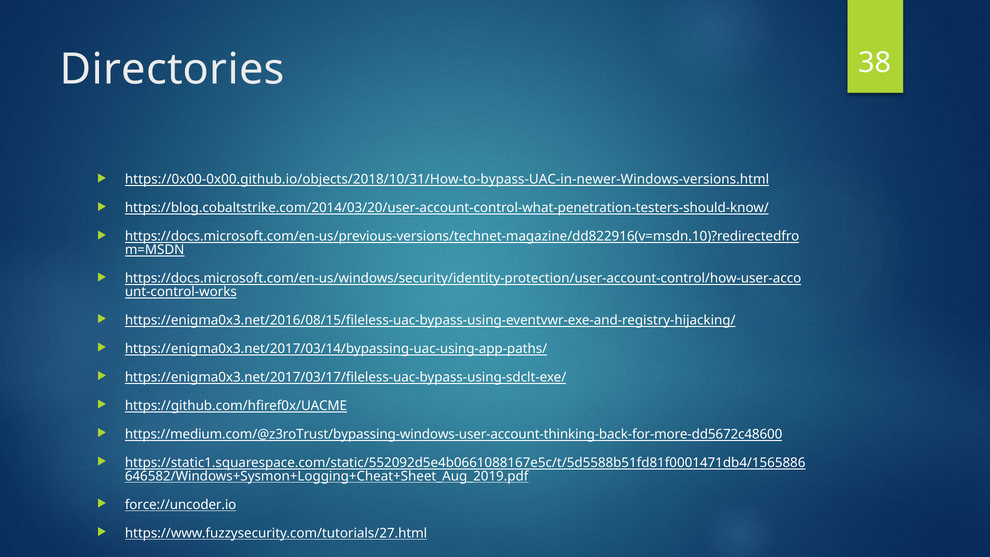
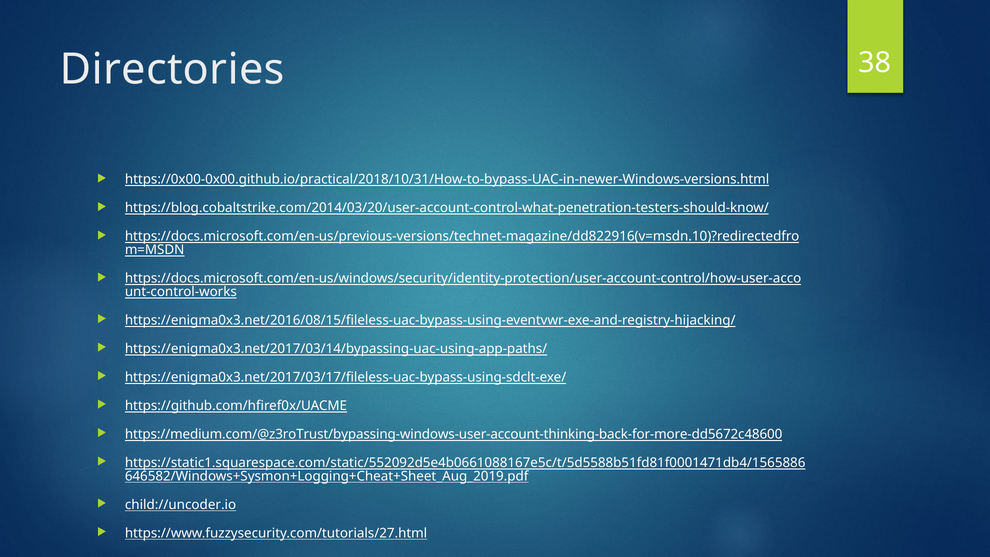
https://0x00-0x00.github.io/objects/2018/10/31/How-to-bypass-UAC-in-newer-Windows-versions.html: https://0x00-0x00.github.io/objects/2018/10/31/How-to-bypass-UAC-in-newer-Windows-versions.html -> https://0x00-0x00.github.io/practical/2018/10/31/How-to-bypass-UAC-in-newer-Windows-versions.html
force://uncoder.io: force://uncoder.io -> child://uncoder.io
